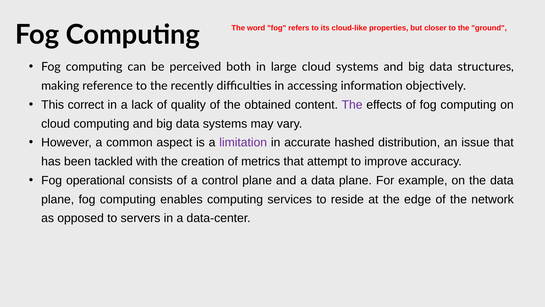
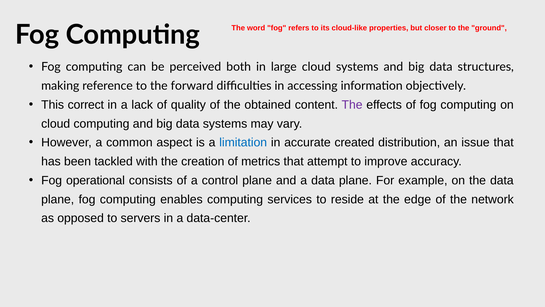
recently: recently -> forward
limitation colour: purple -> blue
hashed: hashed -> created
